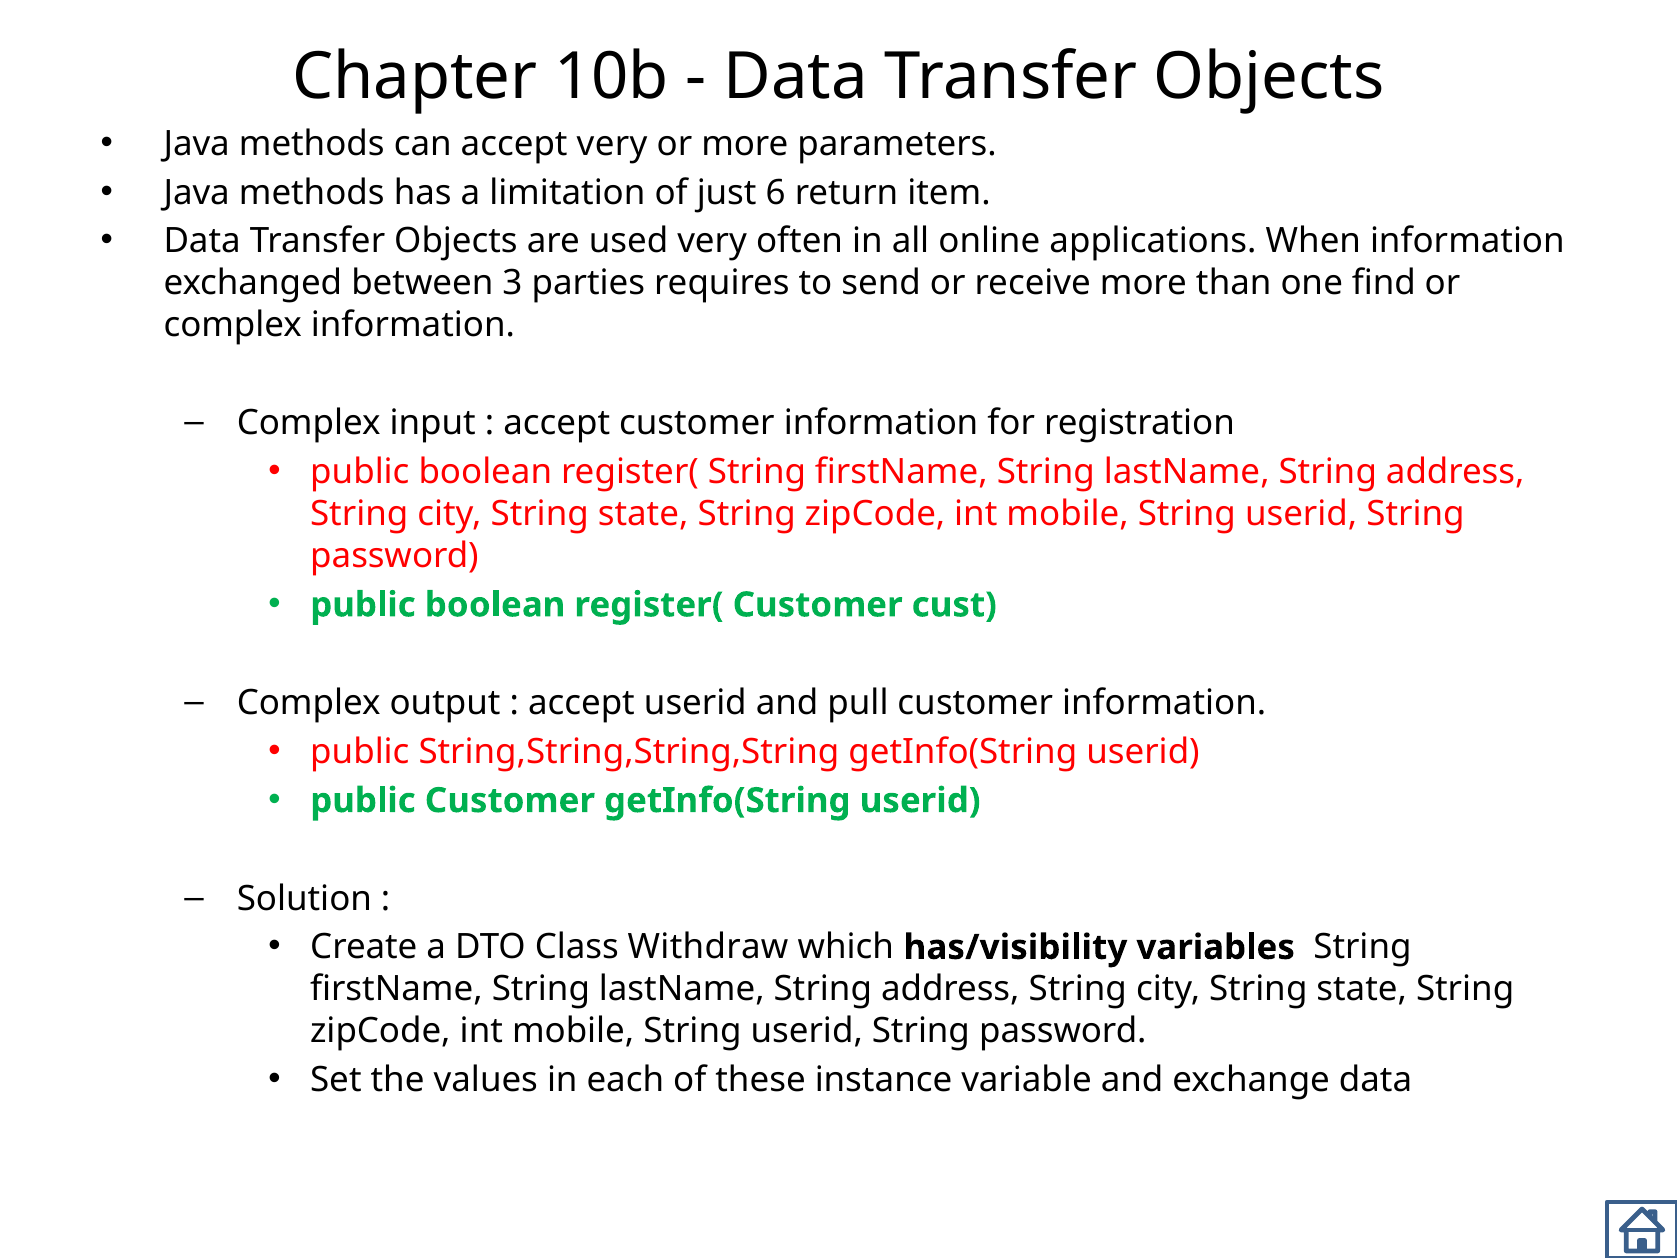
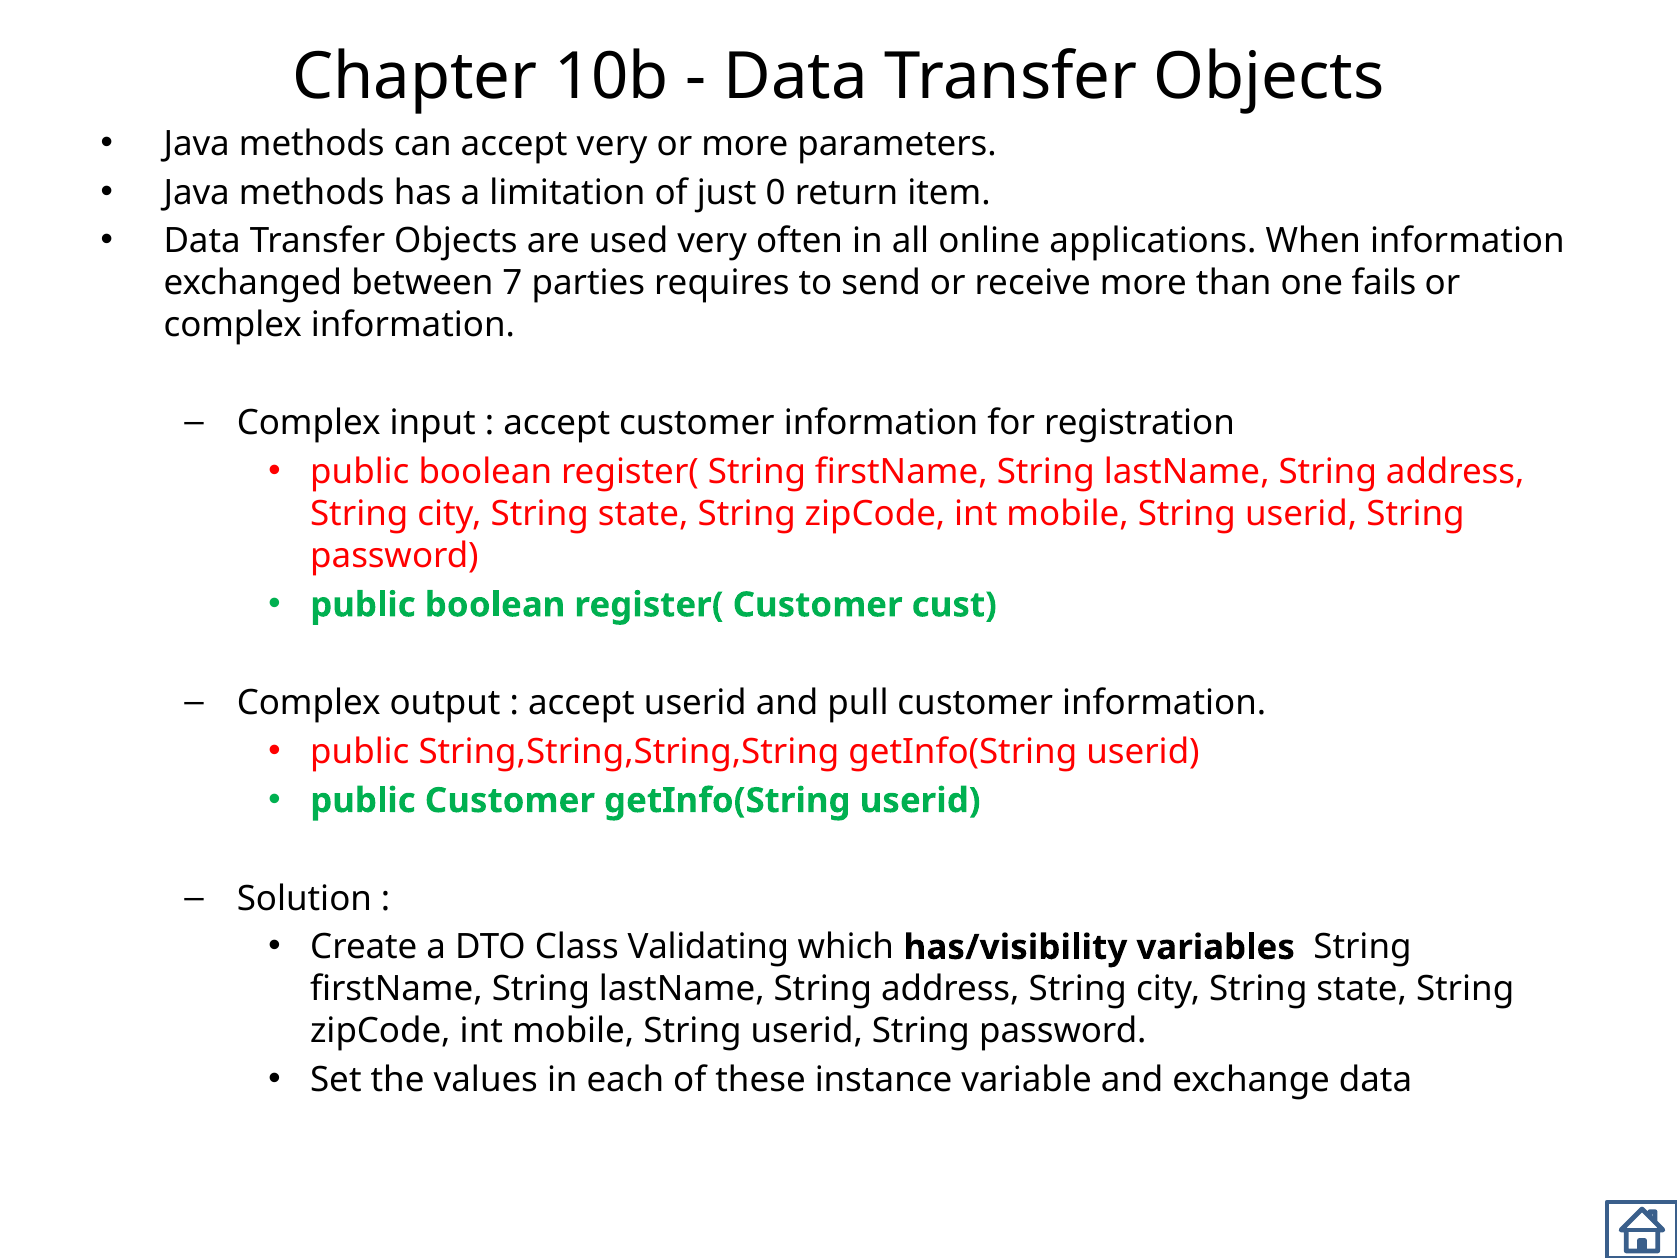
6: 6 -> 0
3: 3 -> 7
find: find -> fails
Withdraw: Withdraw -> Validating
